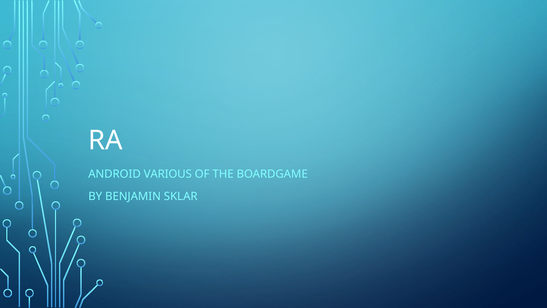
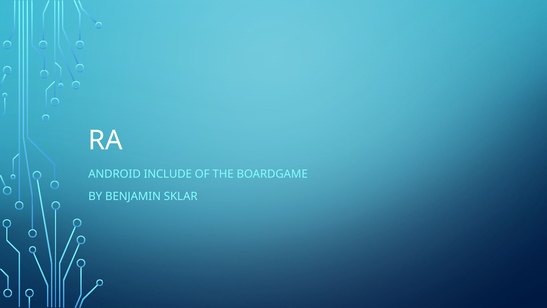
VARIOUS: VARIOUS -> INCLUDE
